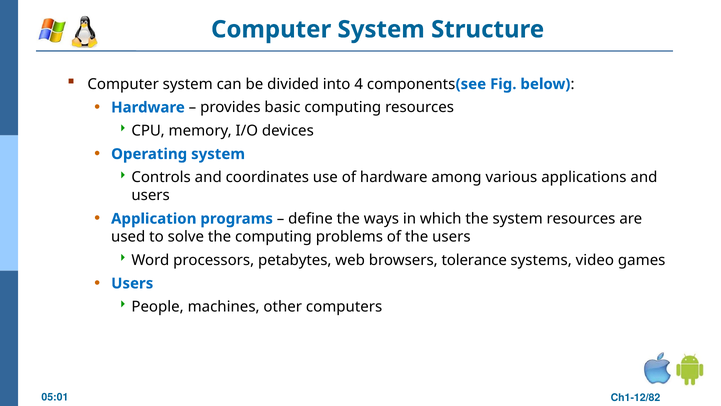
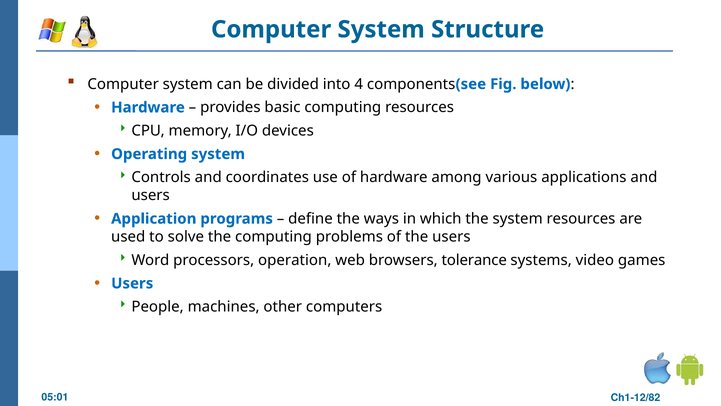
petabytes: petabytes -> operation
